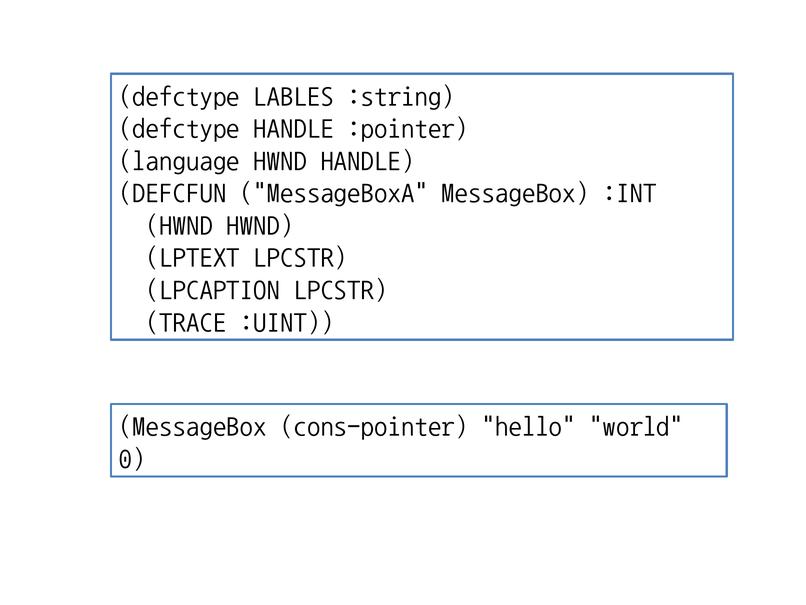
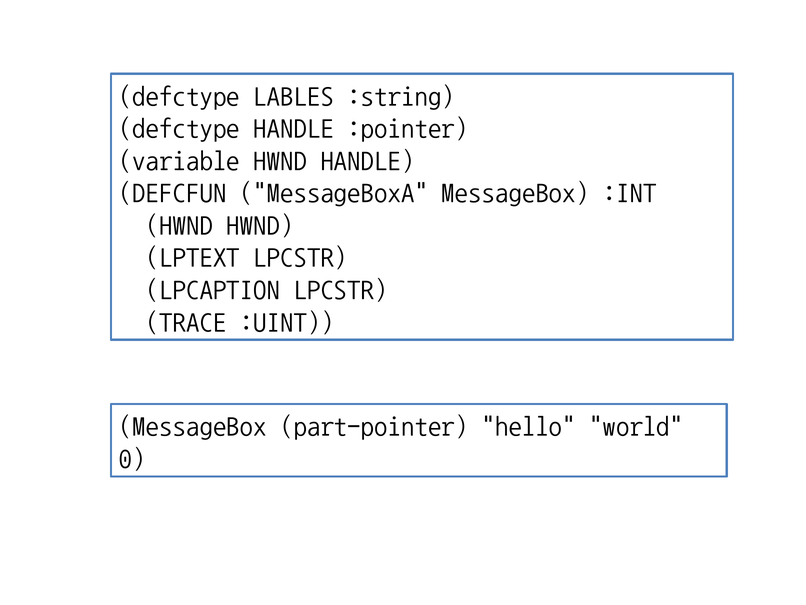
language: language -> variable
cons-pointer: cons-pointer -> part-pointer
